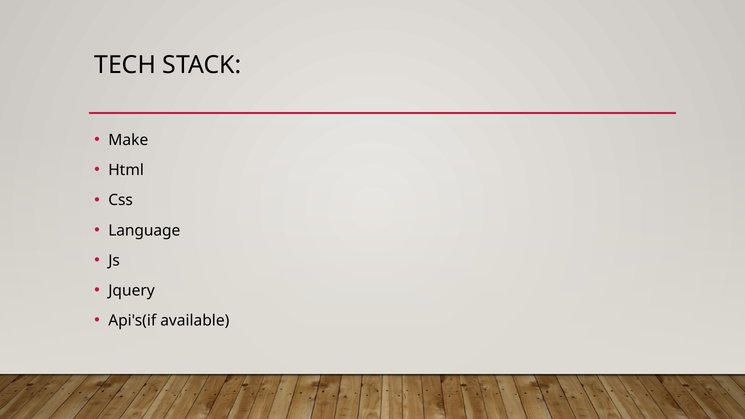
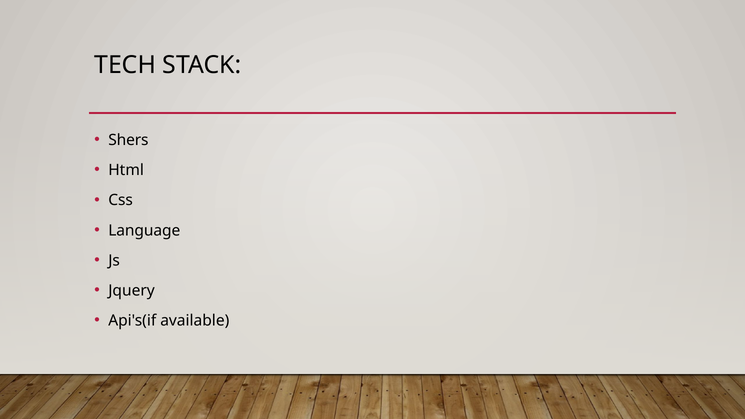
Make: Make -> Shers
